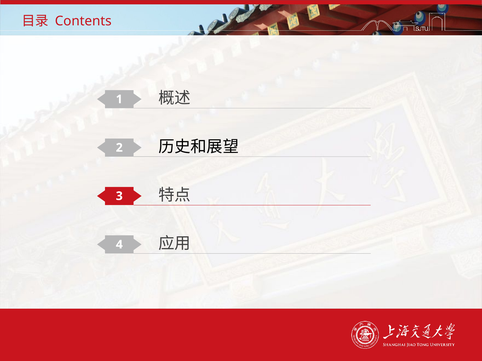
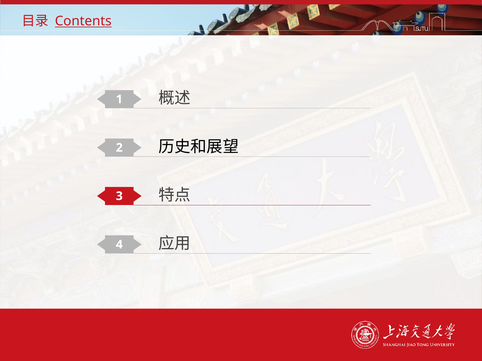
Contents underline: none -> present
